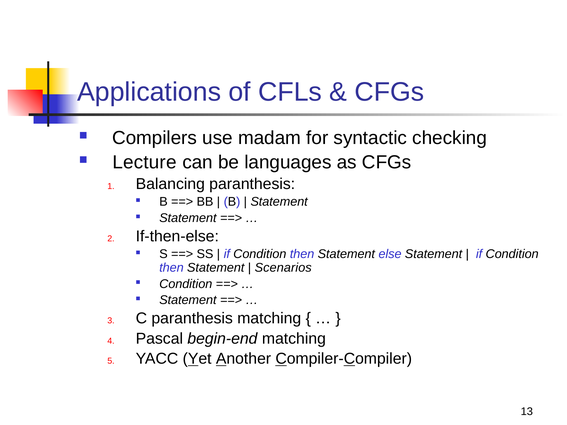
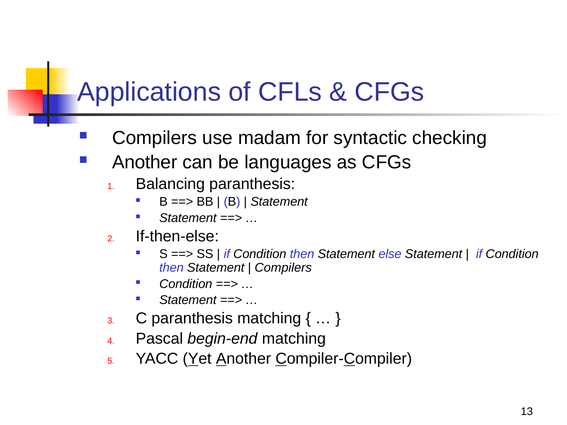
Lecture at (145, 162): Lecture -> Another
Scenarios at (283, 268): Scenarios -> Compilers
